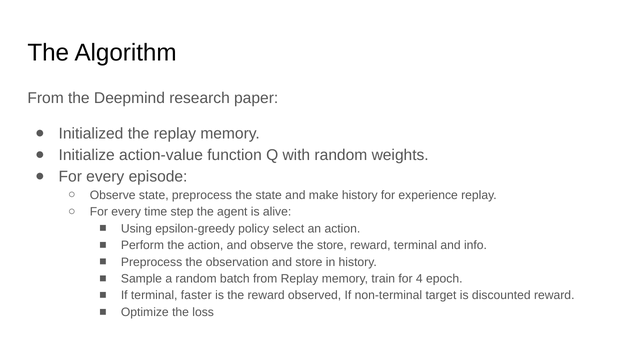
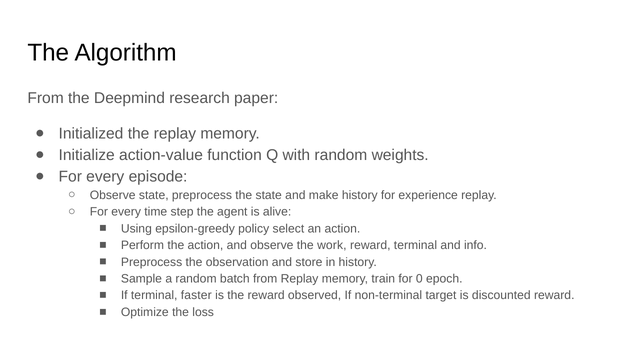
the store: store -> work
4: 4 -> 0
